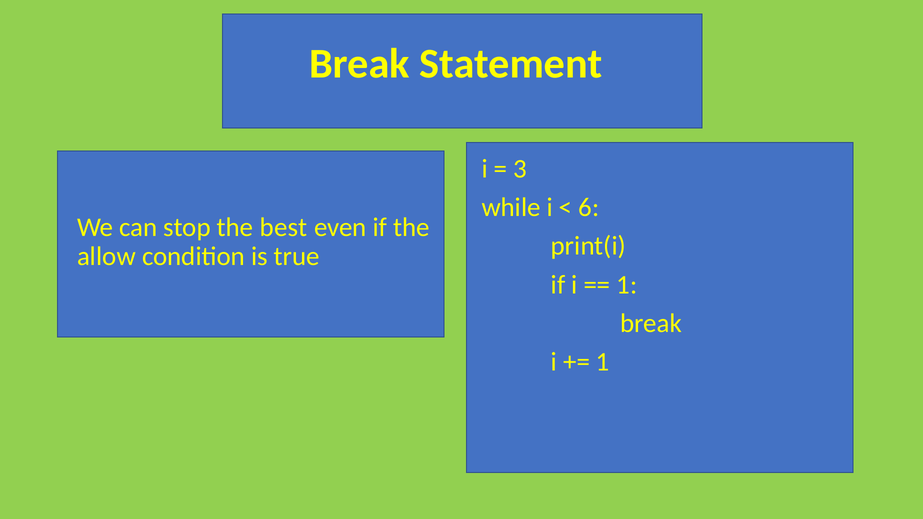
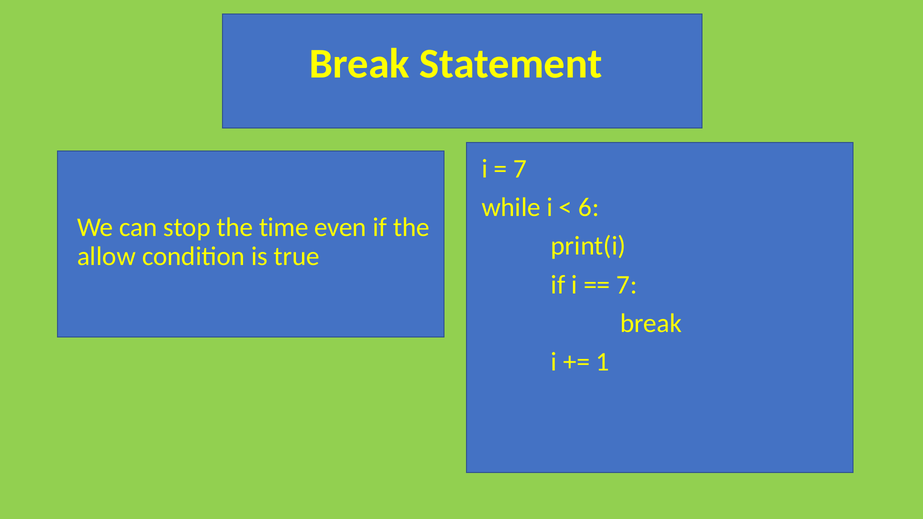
3 at (520, 169): 3 -> 7
best: best -> time
1 at (627, 285): 1 -> 7
